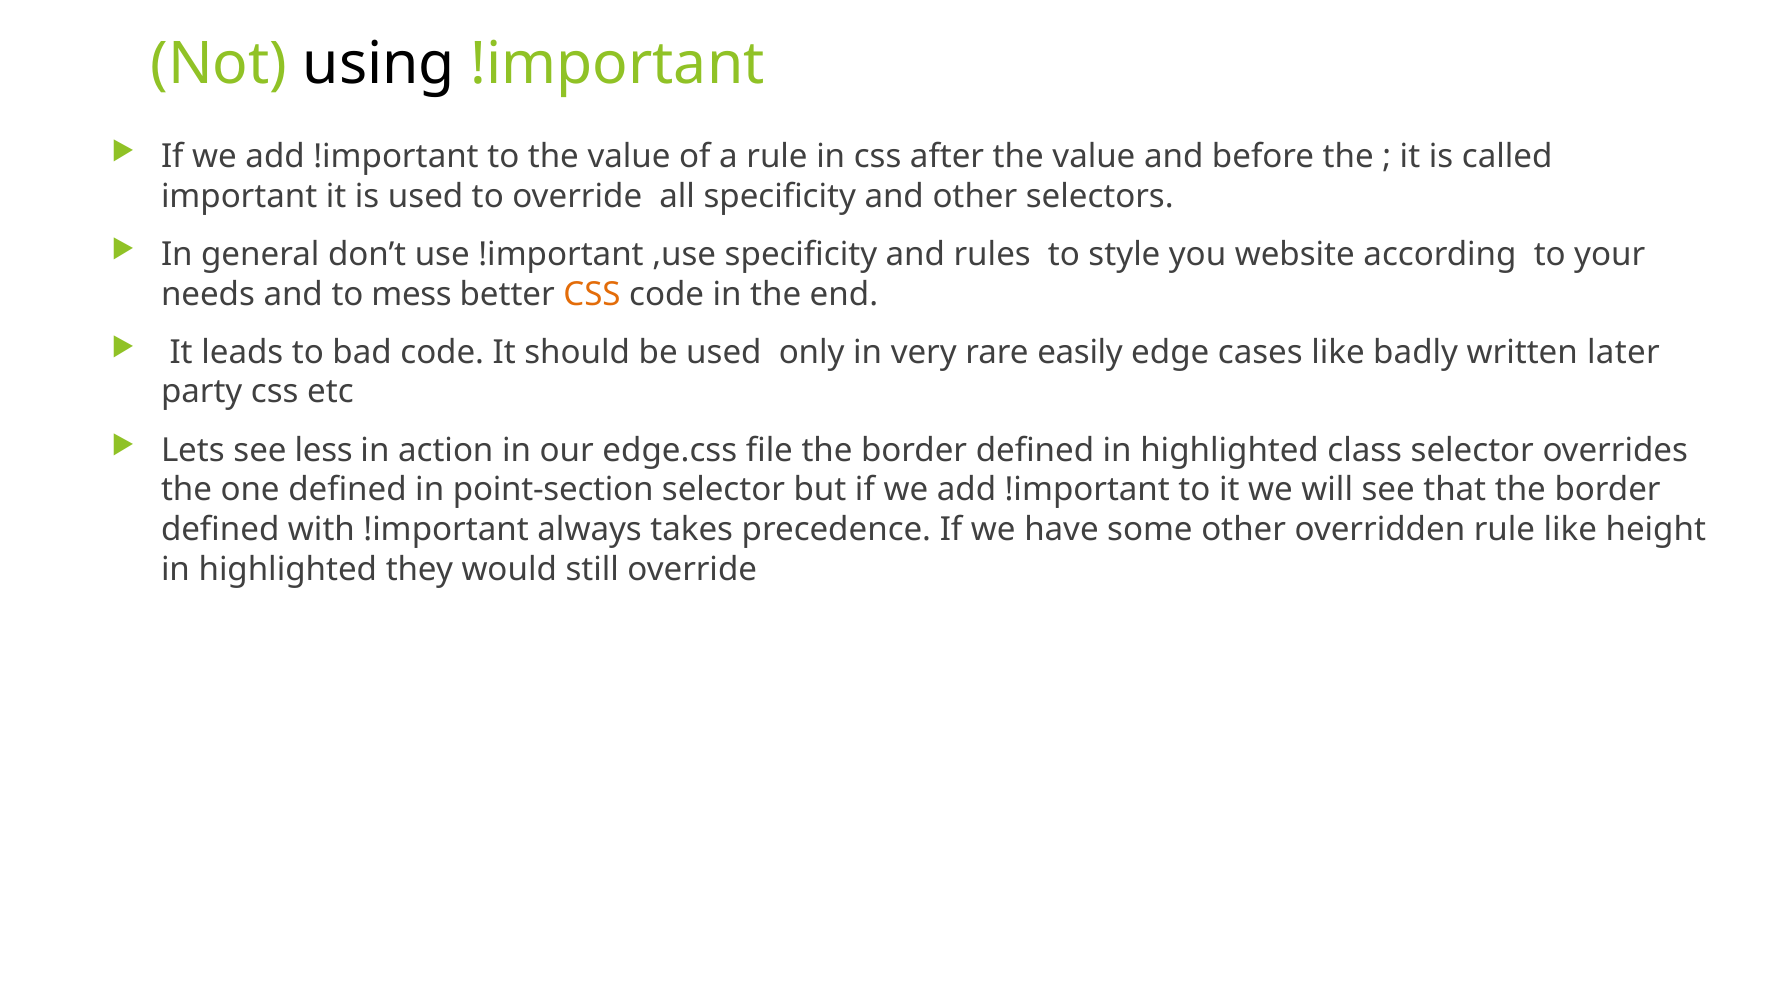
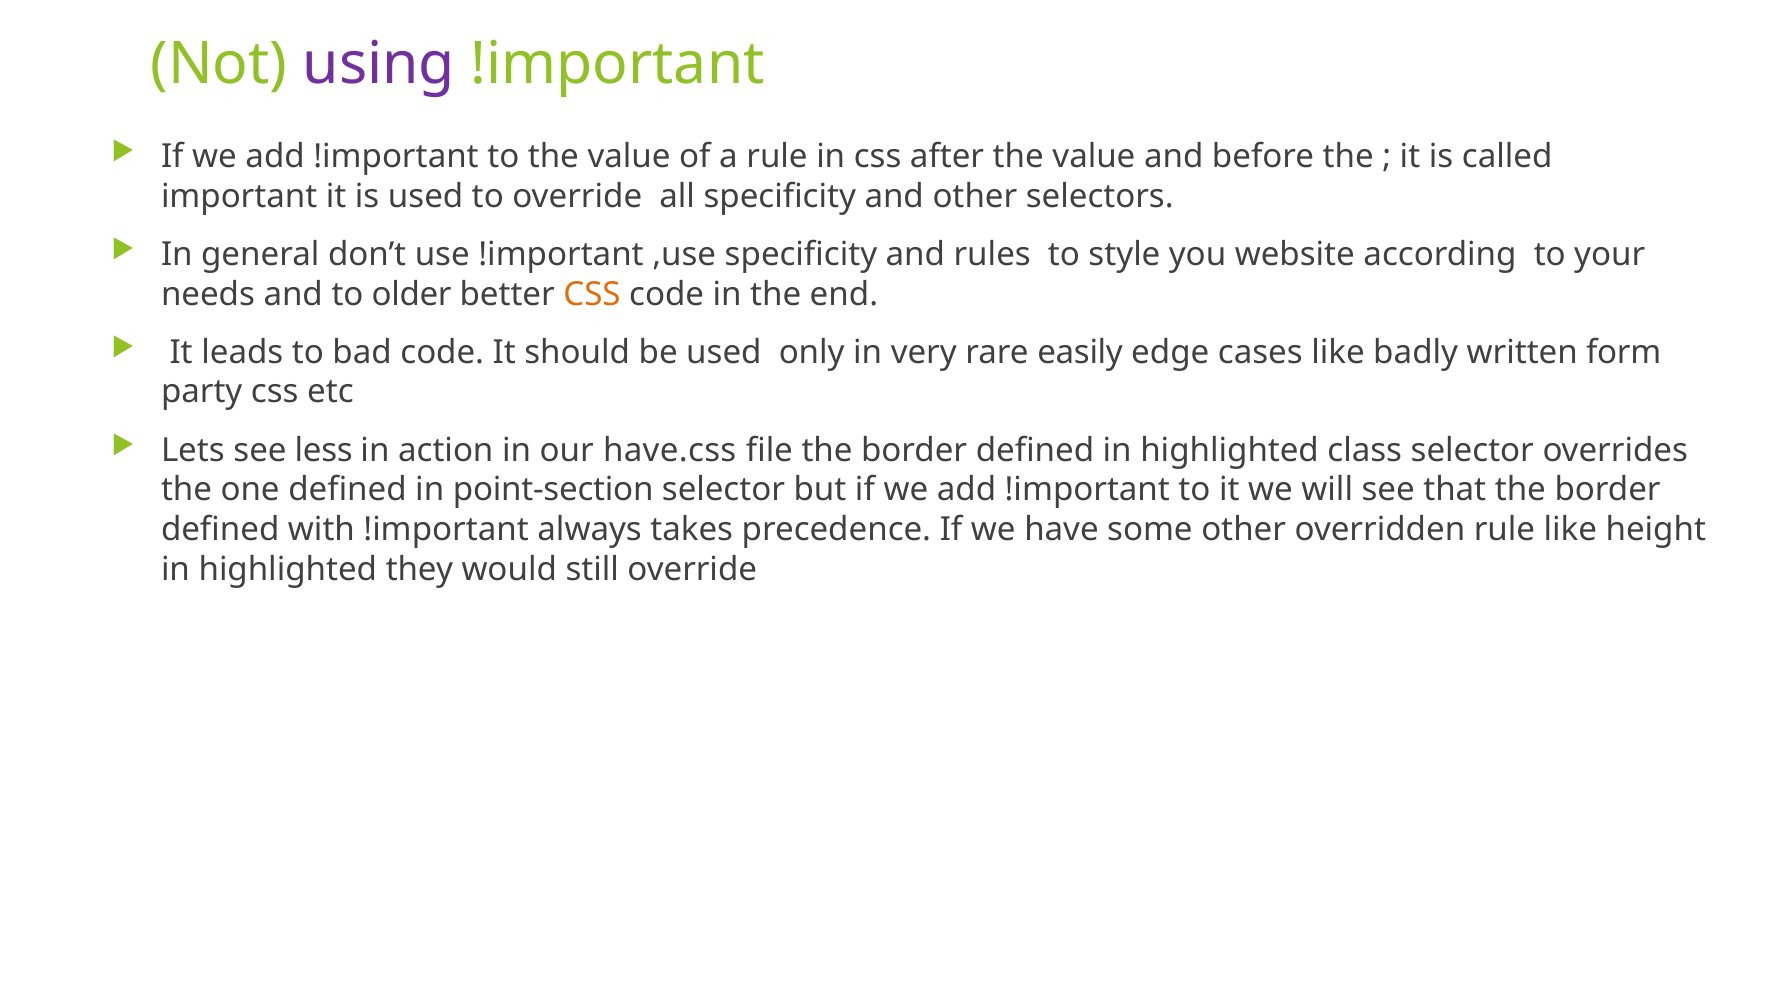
using colour: black -> purple
mess: mess -> older
later: later -> form
edge.css: edge.css -> have.css
